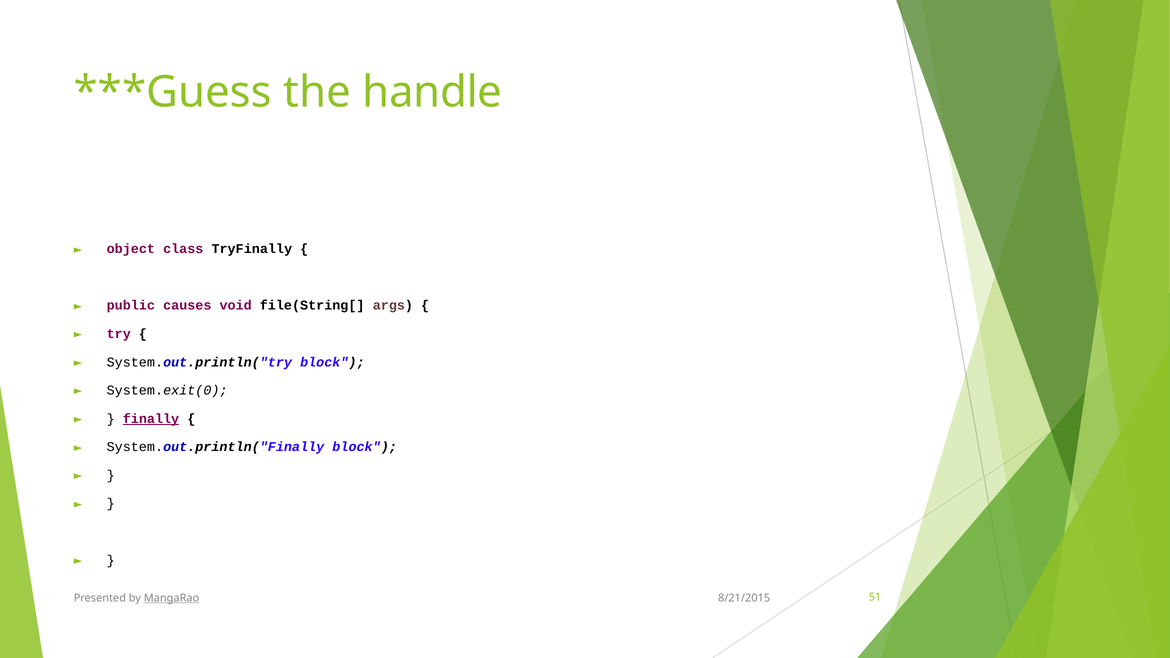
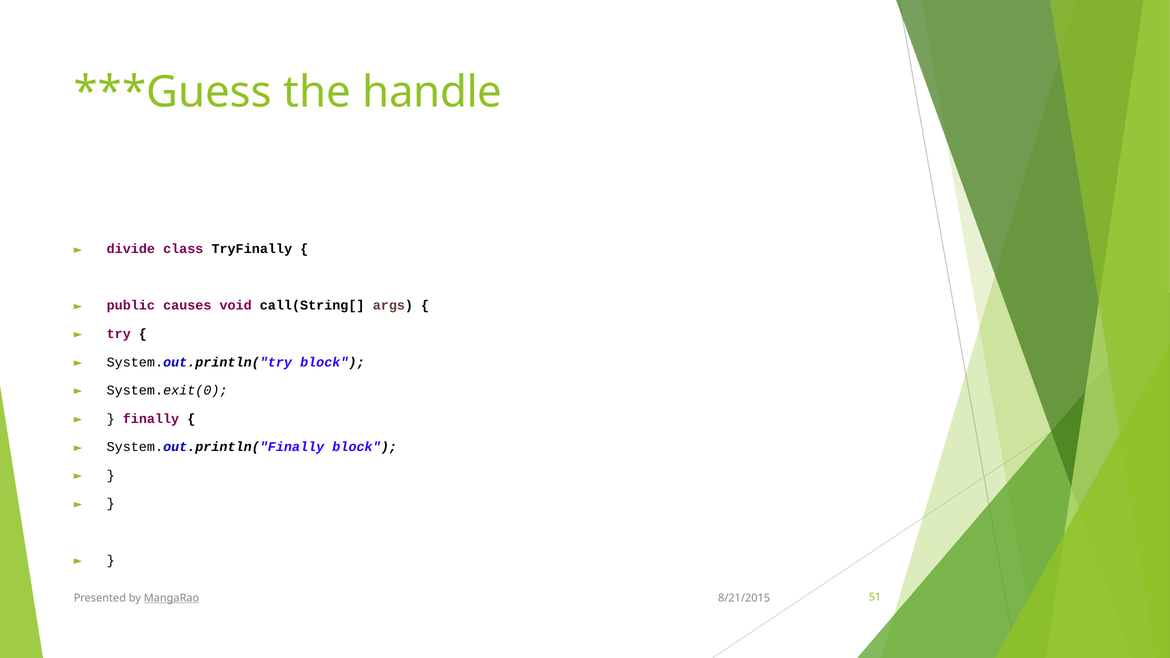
object: object -> divide
file(String[: file(String[ -> call(String[
finally underline: present -> none
